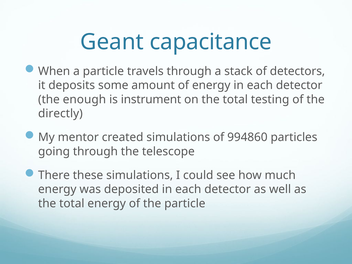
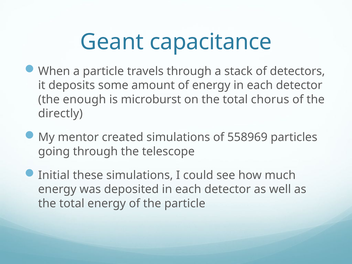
instrument: instrument -> microburst
testing: testing -> chorus
994860: 994860 -> 558969
There: There -> Initial
